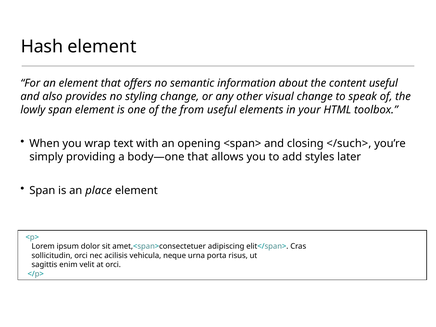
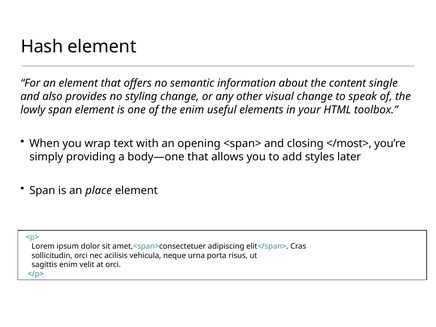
content useful: useful -> single
the from: from -> enim
</such>: </such> -> </most>
